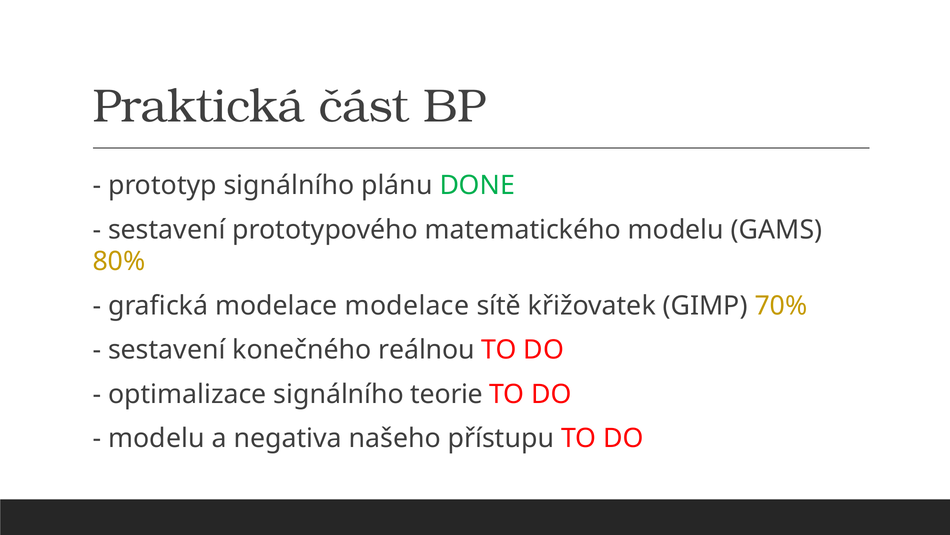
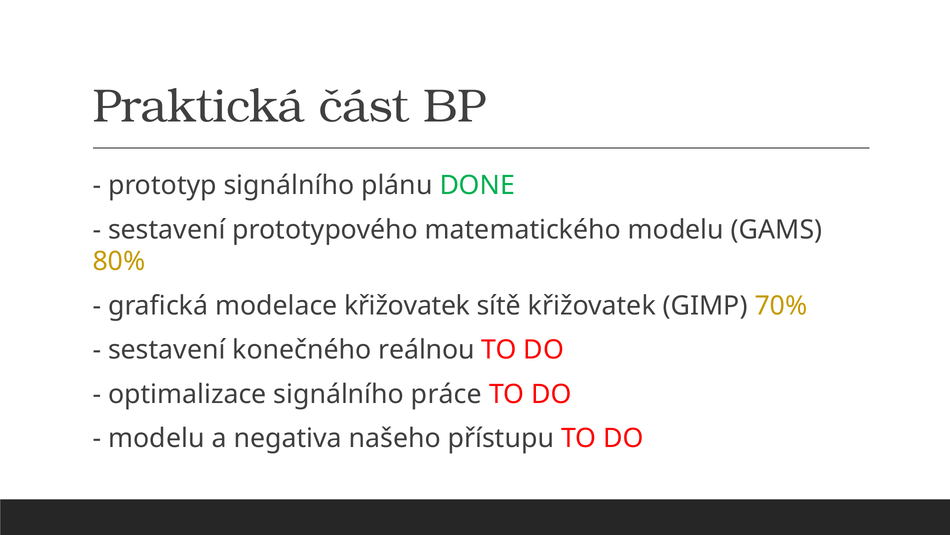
modelace modelace: modelace -> křižovatek
teorie: teorie -> práce
